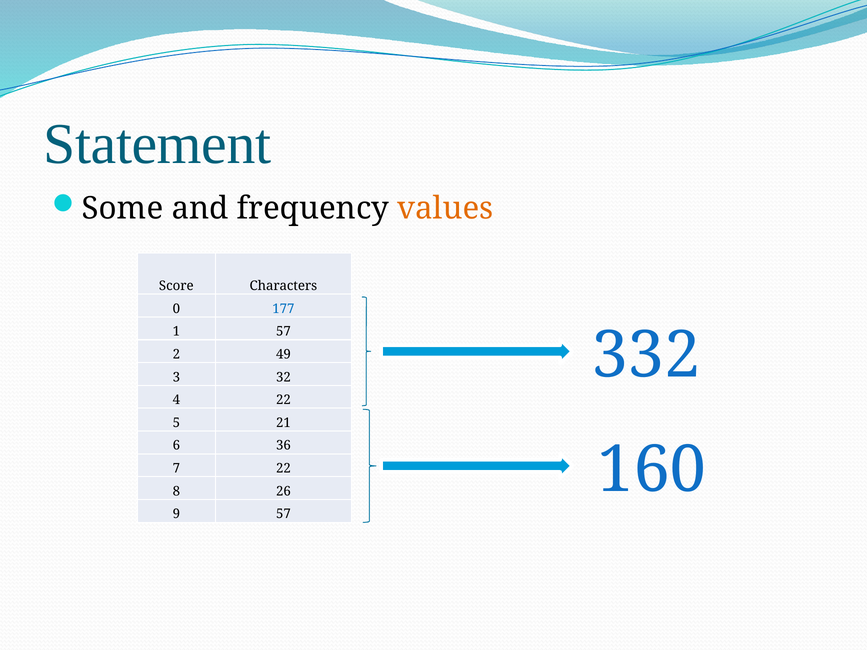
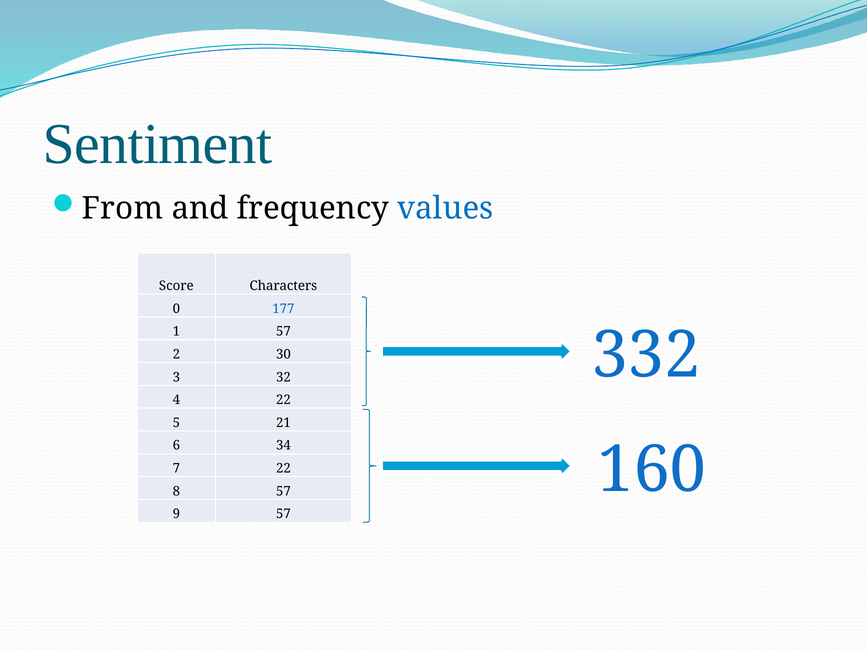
Statement: Statement -> Sentiment
Some: Some -> From
values colour: orange -> blue
49: 49 -> 30
36: 36 -> 34
8 26: 26 -> 57
